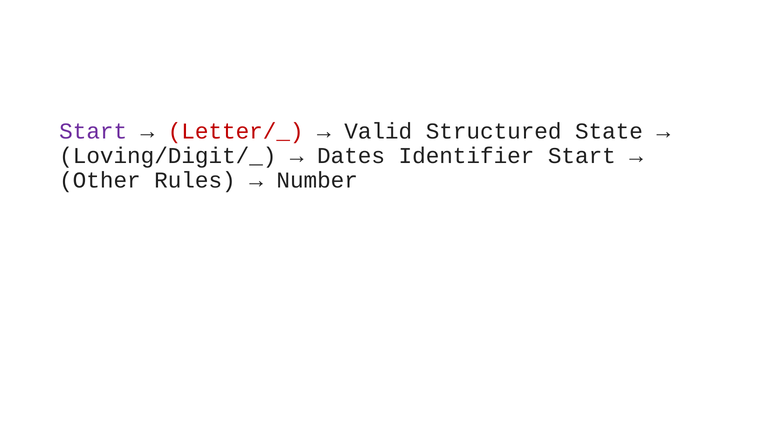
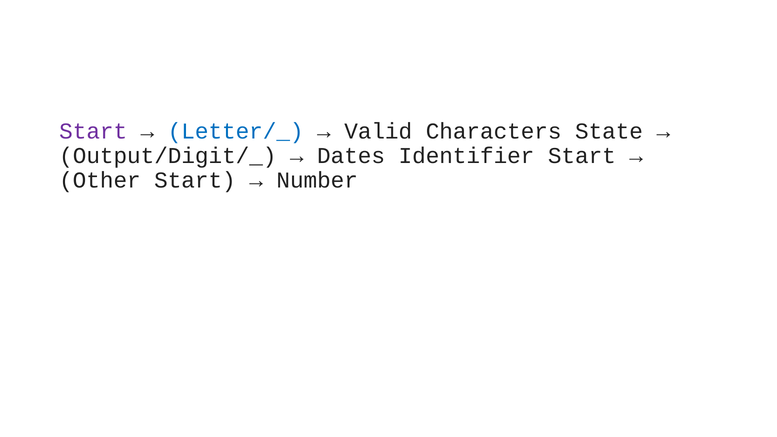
Letter/_ colour: red -> blue
Structured: Structured -> Characters
Loving/Digit/_: Loving/Digit/_ -> Output/Digit/_
Other Rules: Rules -> Start
